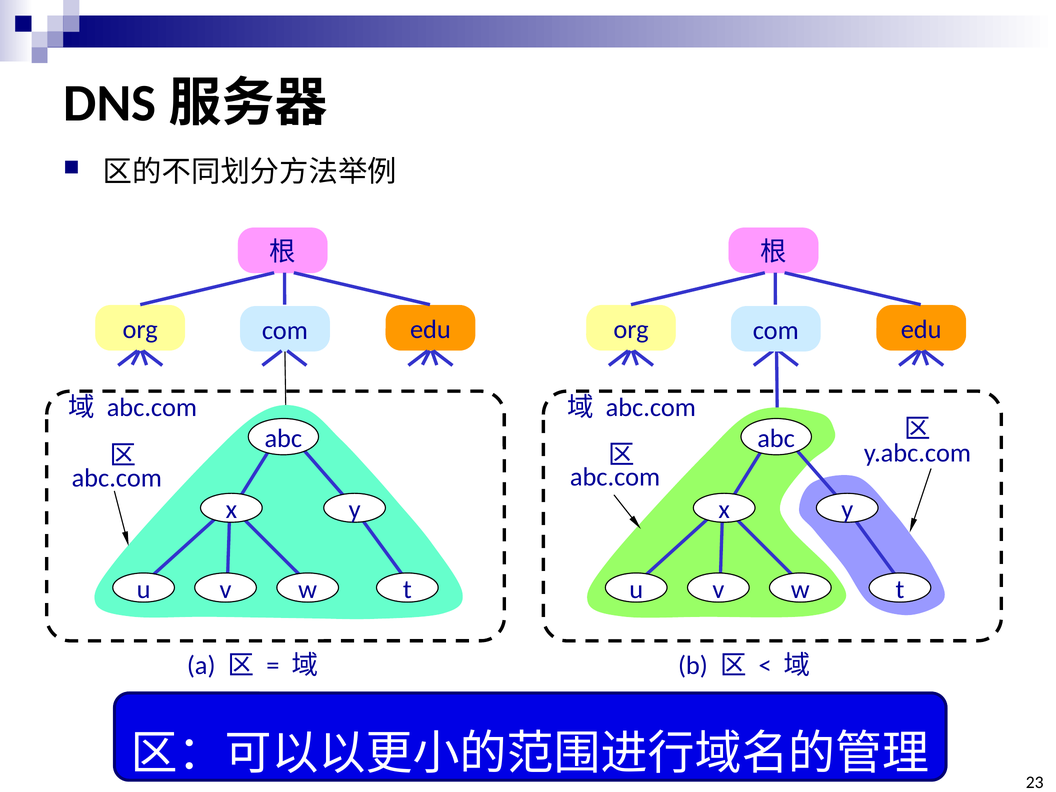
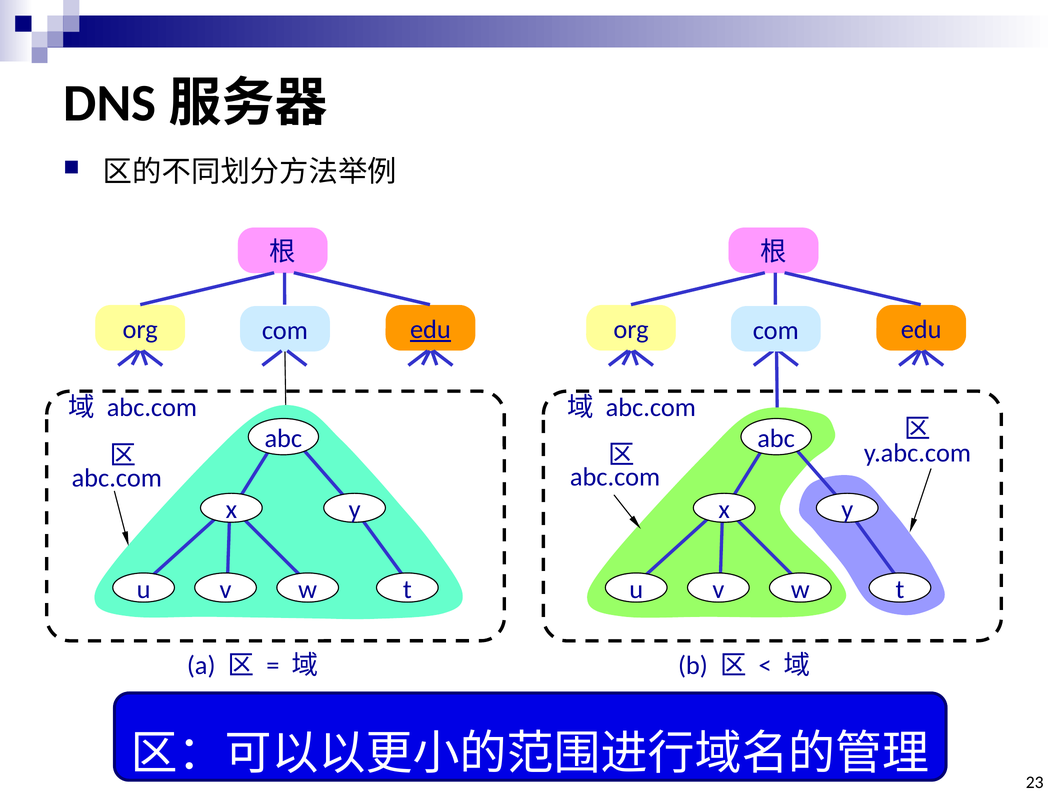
edu at (430, 330) underline: none -> present
